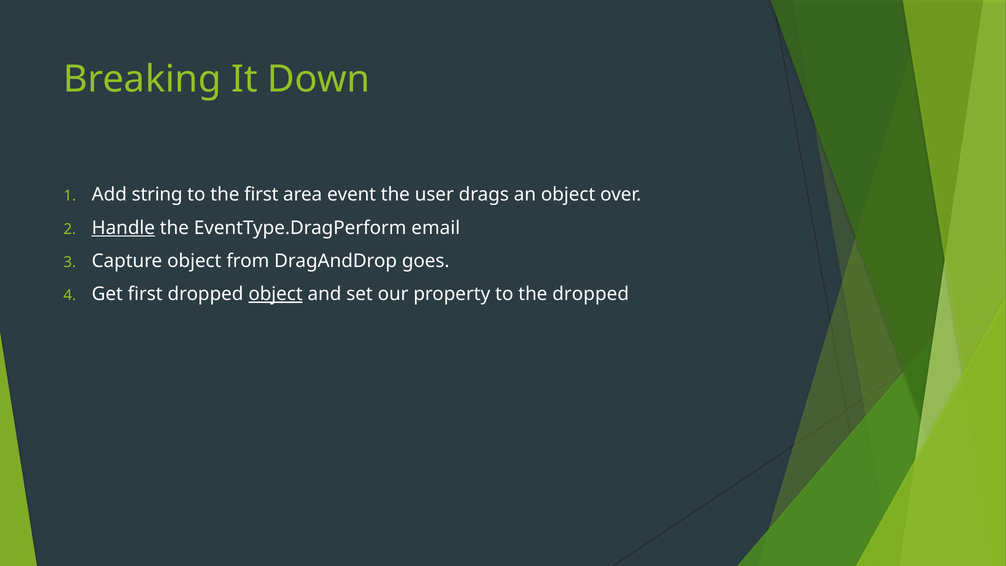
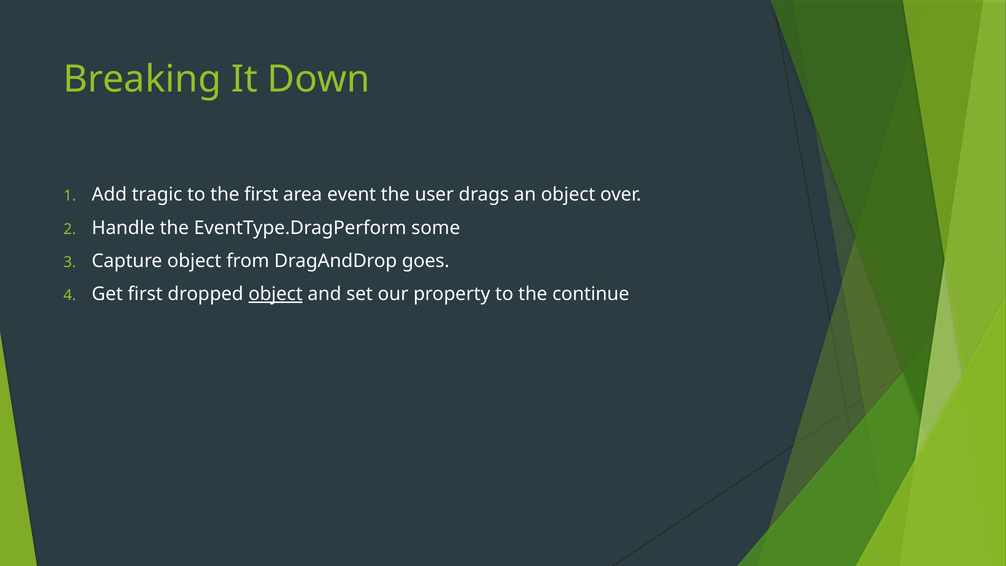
string: string -> tragic
Handle underline: present -> none
email: email -> some
the dropped: dropped -> continue
